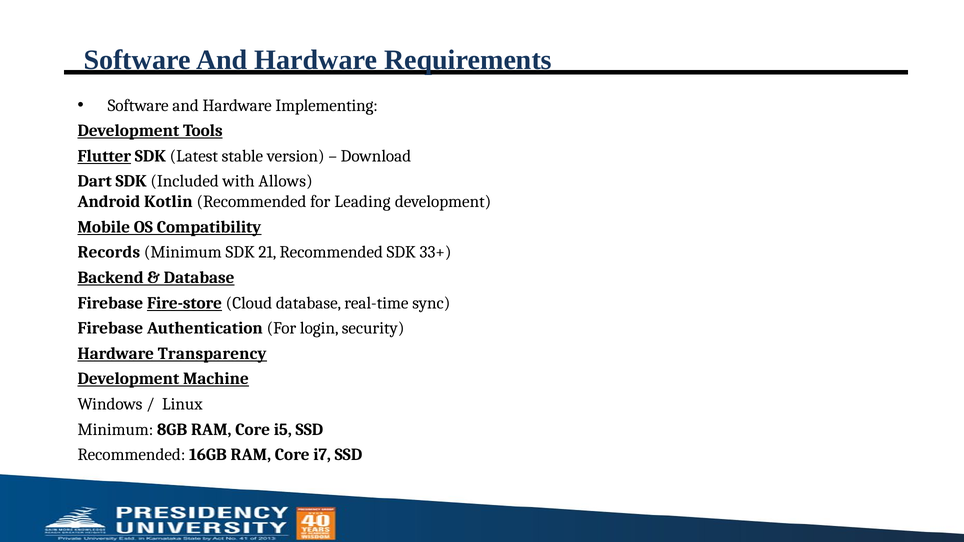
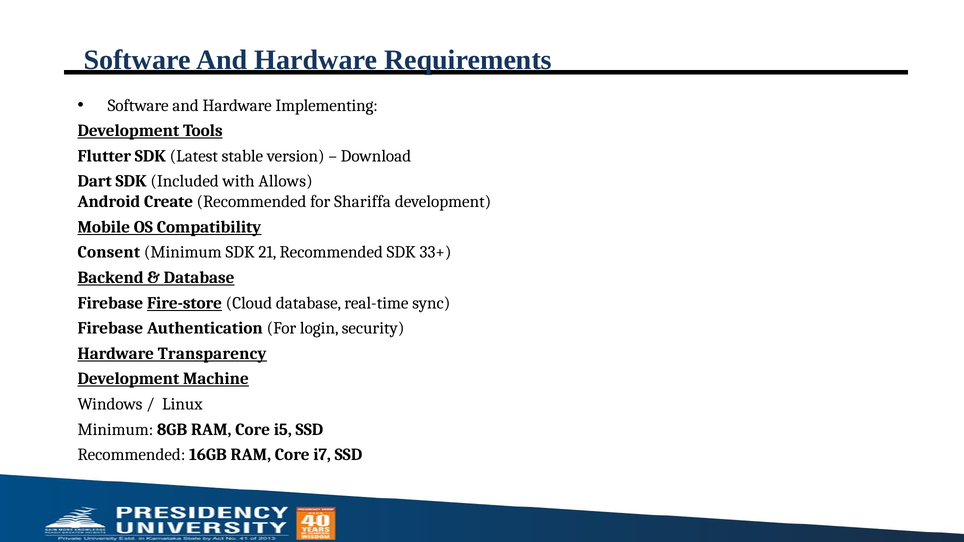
Flutter underline: present -> none
Kotlin: Kotlin -> Create
Leading: Leading -> Shariffa
Records: Records -> Consent
